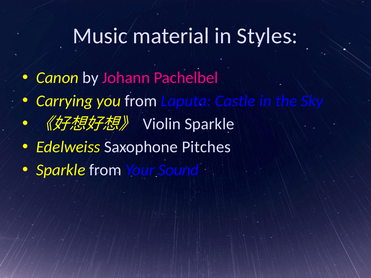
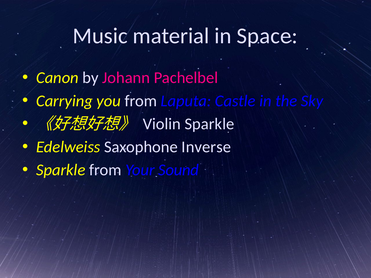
Styles: Styles -> Space
Pitches: Pitches -> Inverse
